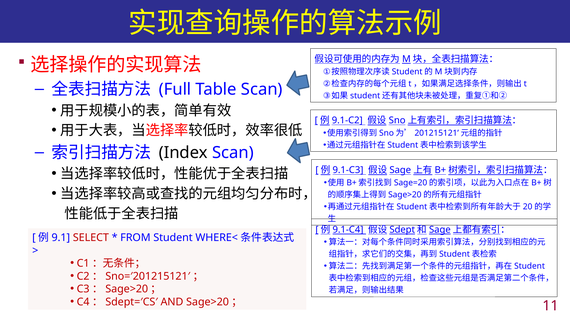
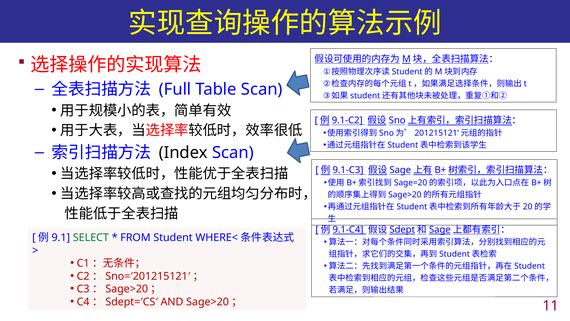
SELECT colour: red -> green
